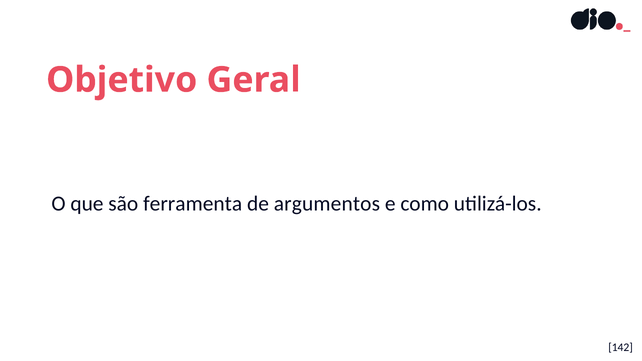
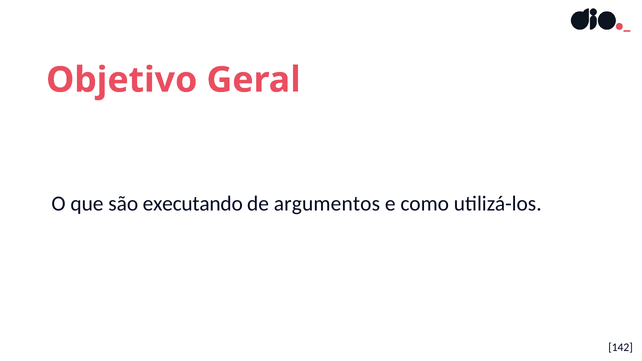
ferramenta: ferramenta -> executando
